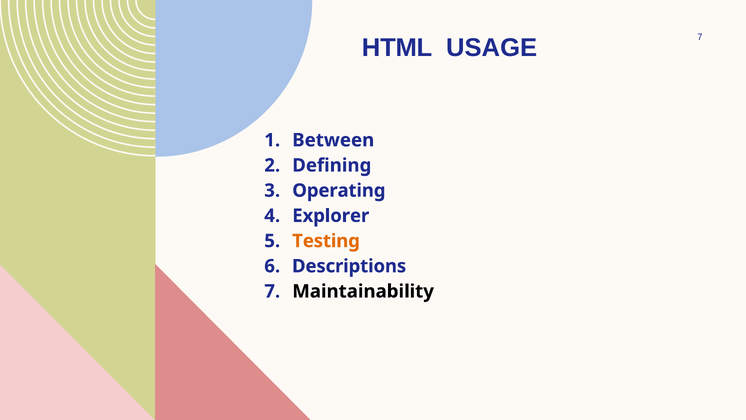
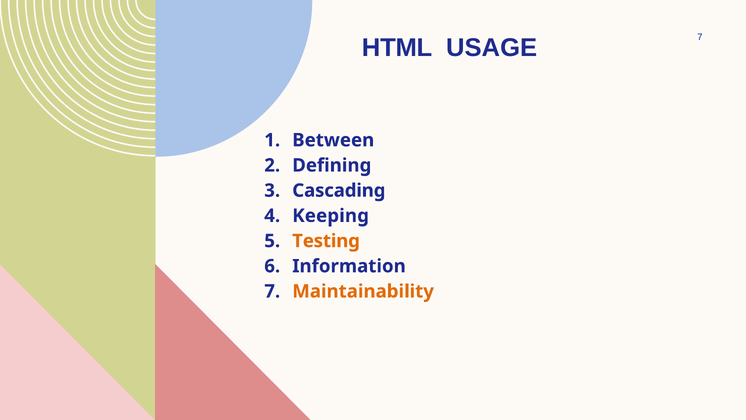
Operating: Operating -> Cascading
Explorer: Explorer -> Keeping
Descriptions: Descriptions -> Information
Maintainability colour: black -> orange
